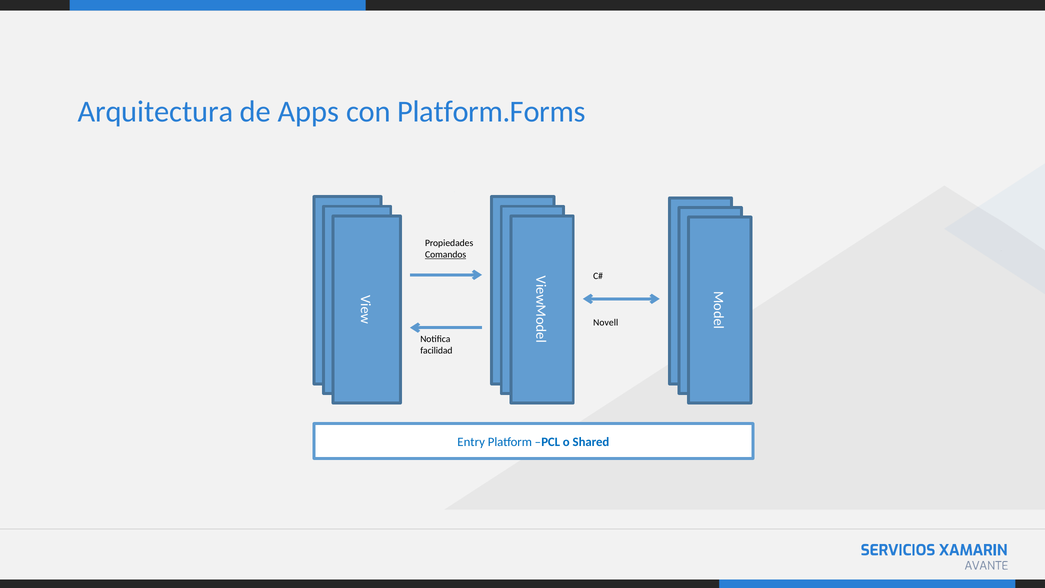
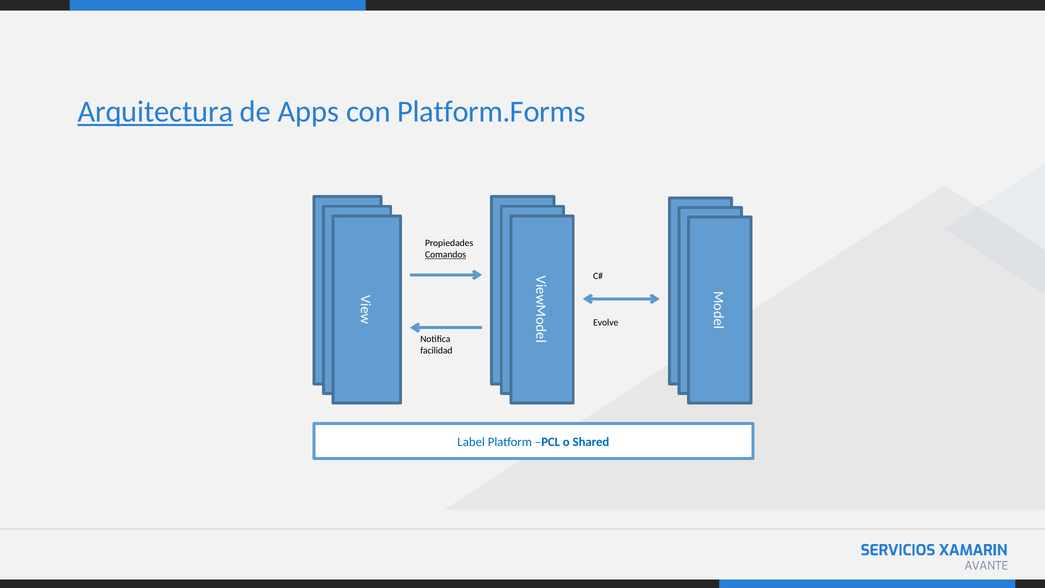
Arquitectura underline: none -> present
Novell: Novell -> Evolve
Entry: Entry -> Label
